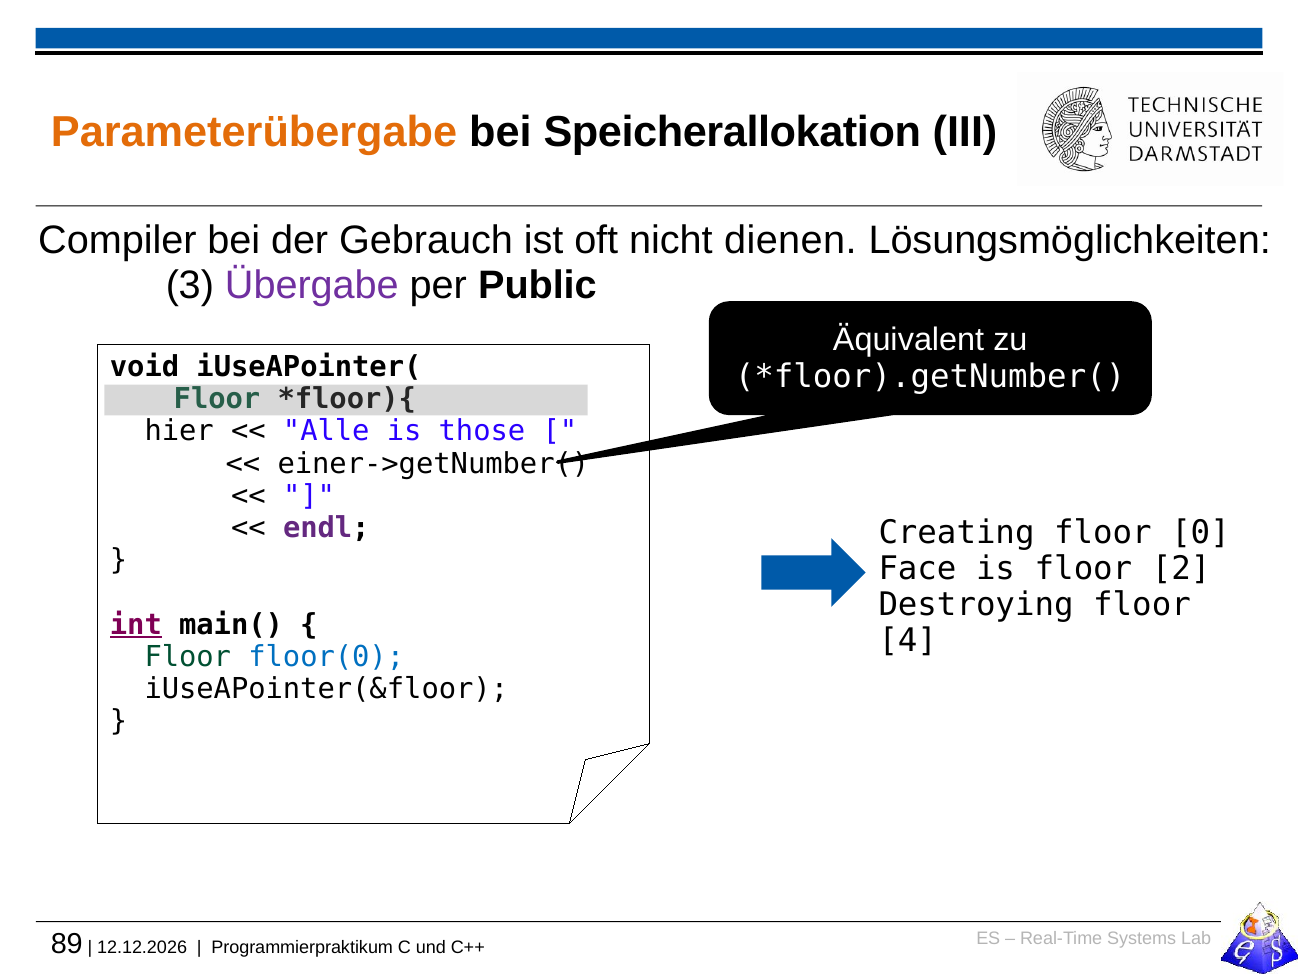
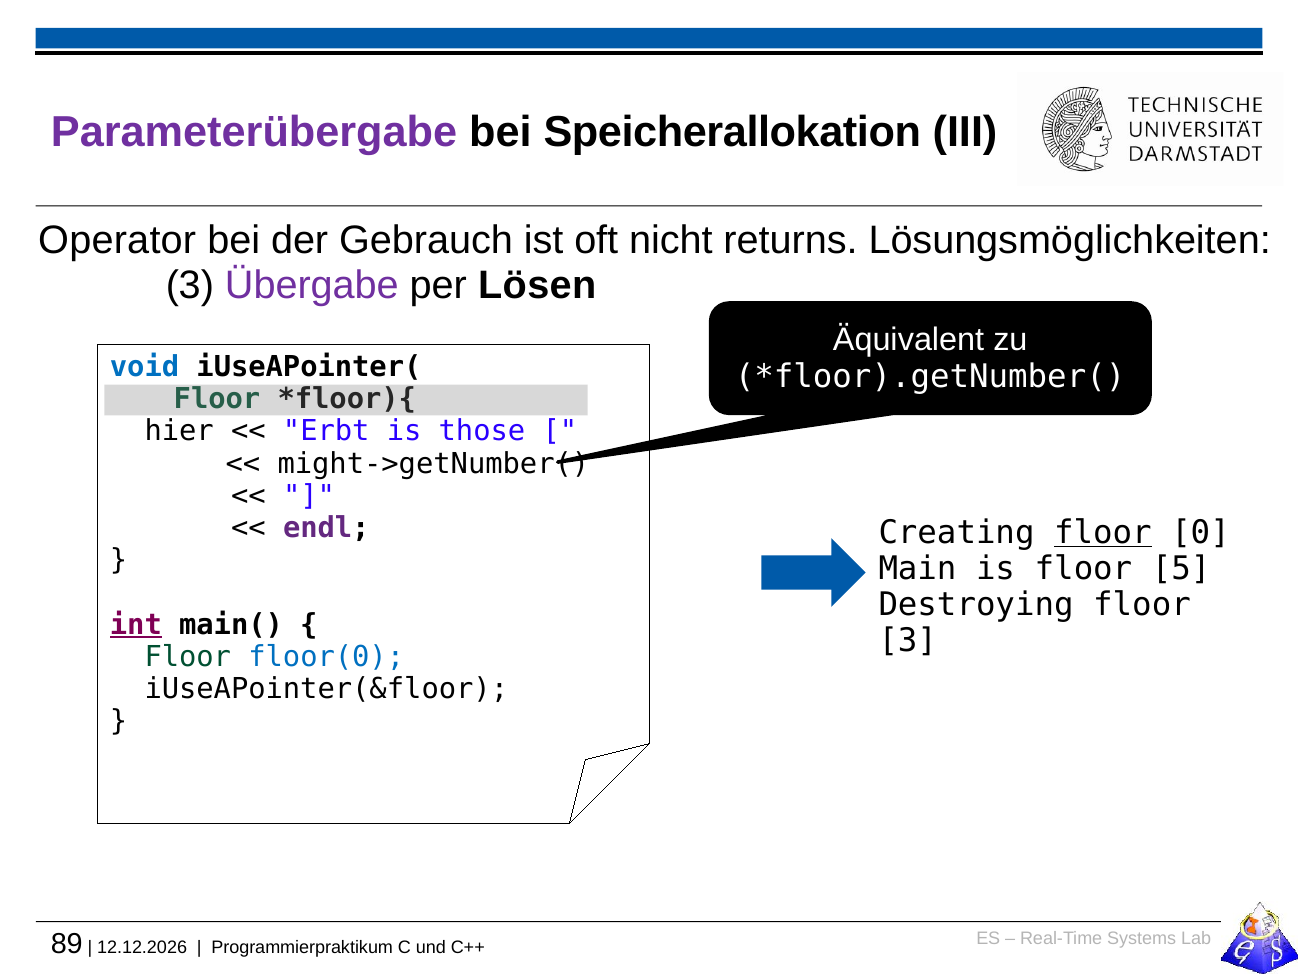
Parameterübergabe colour: orange -> purple
Compiler: Compiler -> Operator
dienen: dienen -> returns
Public: Public -> Lösen
void colour: black -> blue
Alle: Alle -> Erbt
einer->getNumber(: einer->getNumber( -> might->getNumber(
floor at (1103, 532) underline: none -> present
Face: Face -> Main
2: 2 -> 5
4 at (908, 641): 4 -> 3
